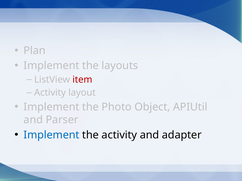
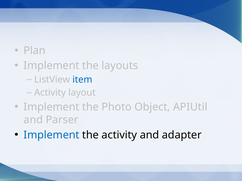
item colour: red -> blue
